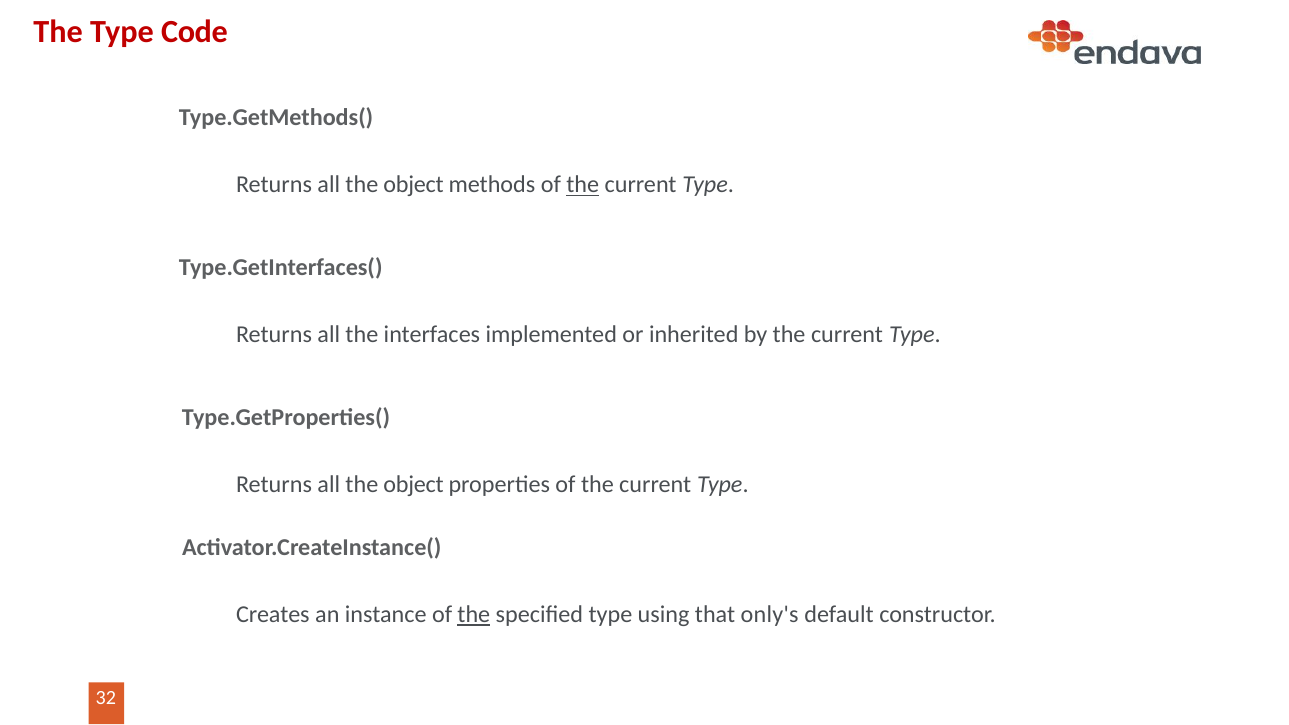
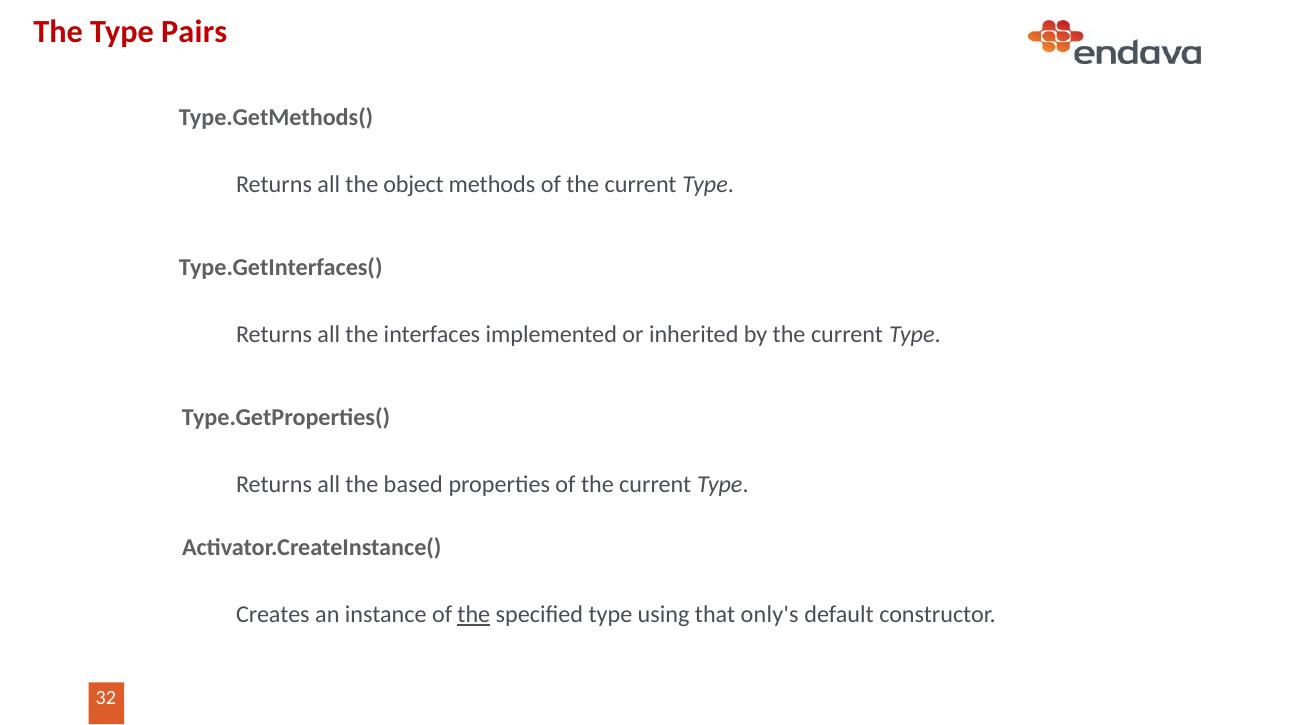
Code: Code -> Pairs
the at (583, 185) underline: present -> none
object at (414, 484): object -> based
